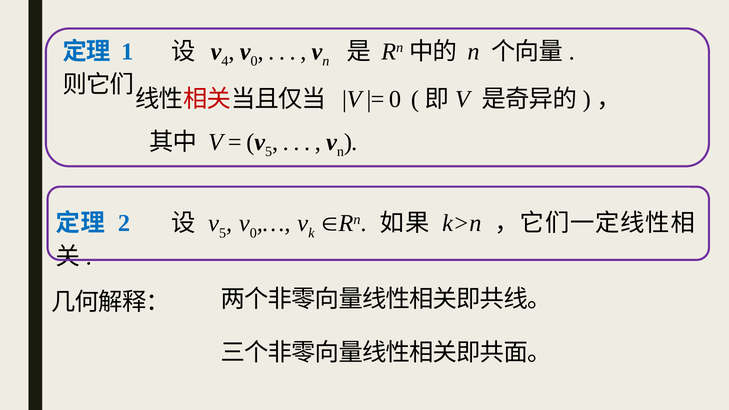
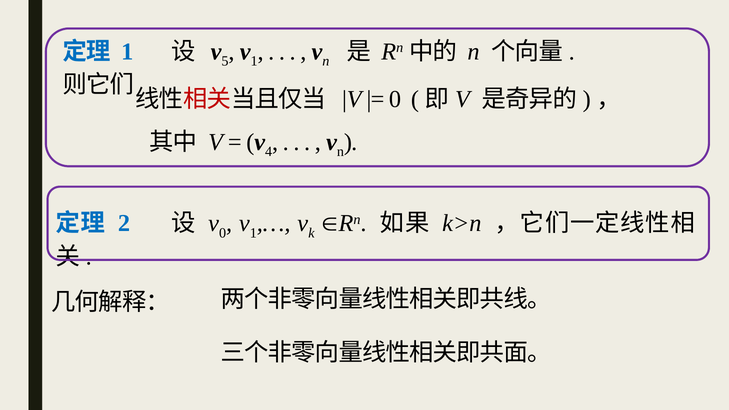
4: 4 -> 5
0 at (254, 61): 0 -> 1
5 at (269, 152): 5 -> 4
5 at (223, 233): 5 -> 0
0 at (253, 233): 0 -> 1
